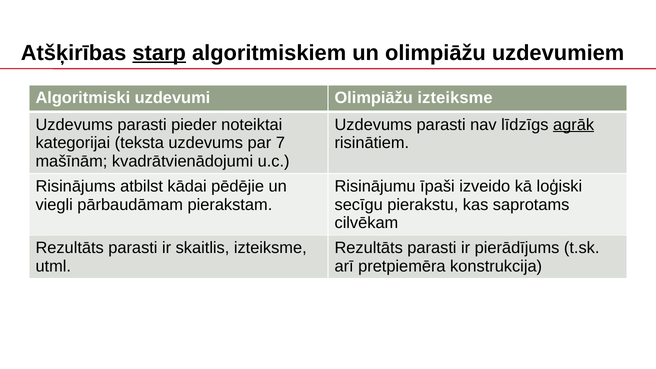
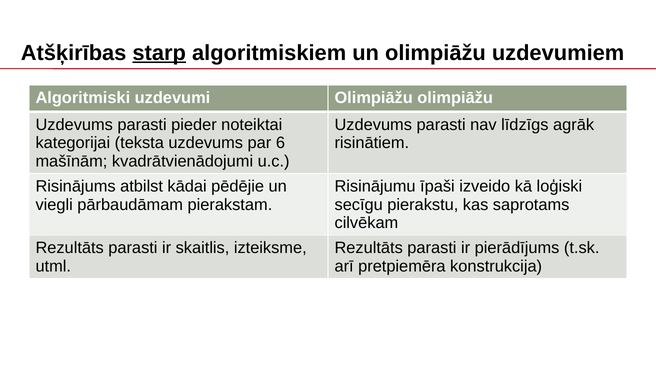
Olimpiāžu izteiksme: izteiksme -> olimpiāžu
agrāk underline: present -> none
7: 7 -> 6
